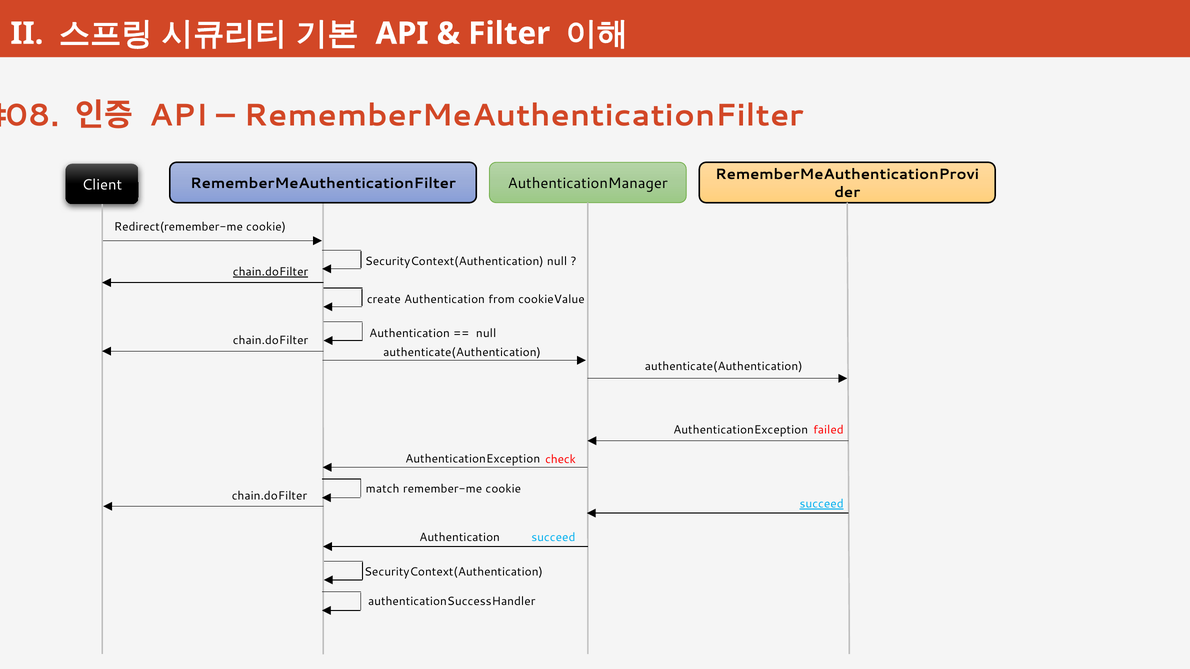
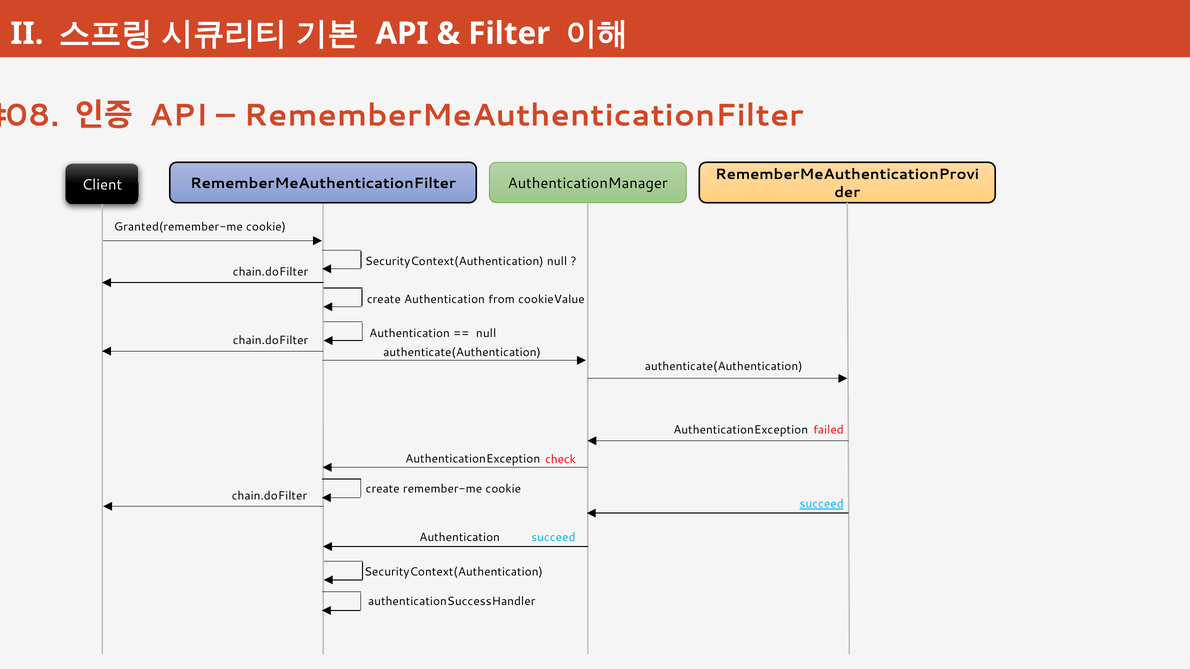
Redirect(remember-me: Redirect(remember-me -> Granted(remember-me
chain.doFilter at (271, 272) underline: present -> none
match at (383, 489): match -> create
